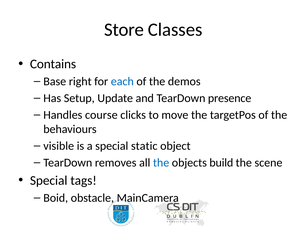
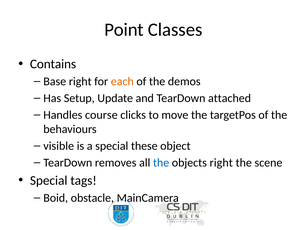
Store: Store -> Point
each colour: blue -> orange
presence: presence -> attached
static: static -> these
objects build: build -> right
